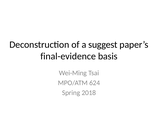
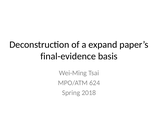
suggest: suggest -> expand
